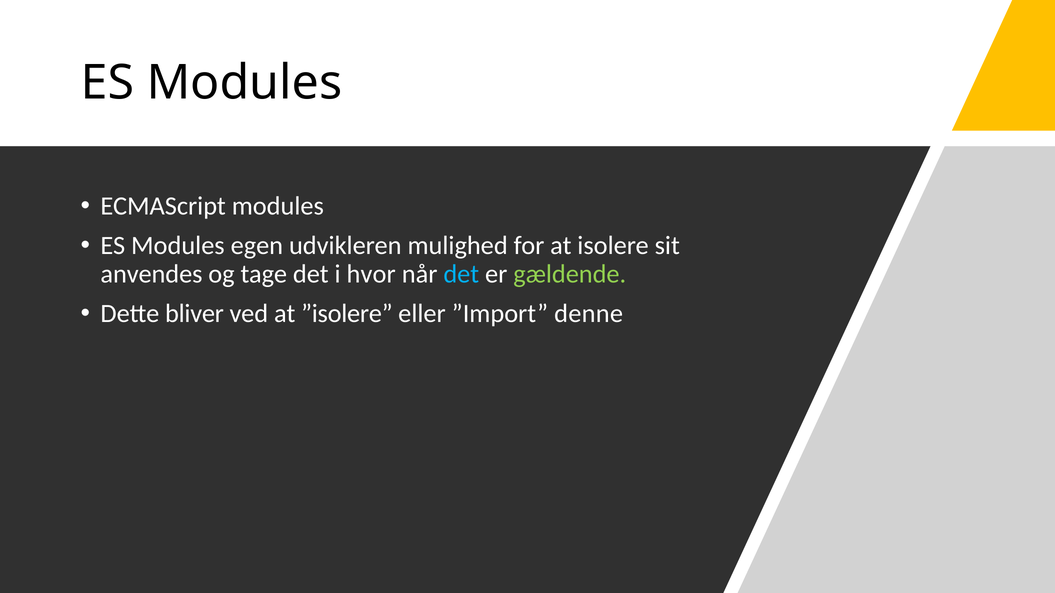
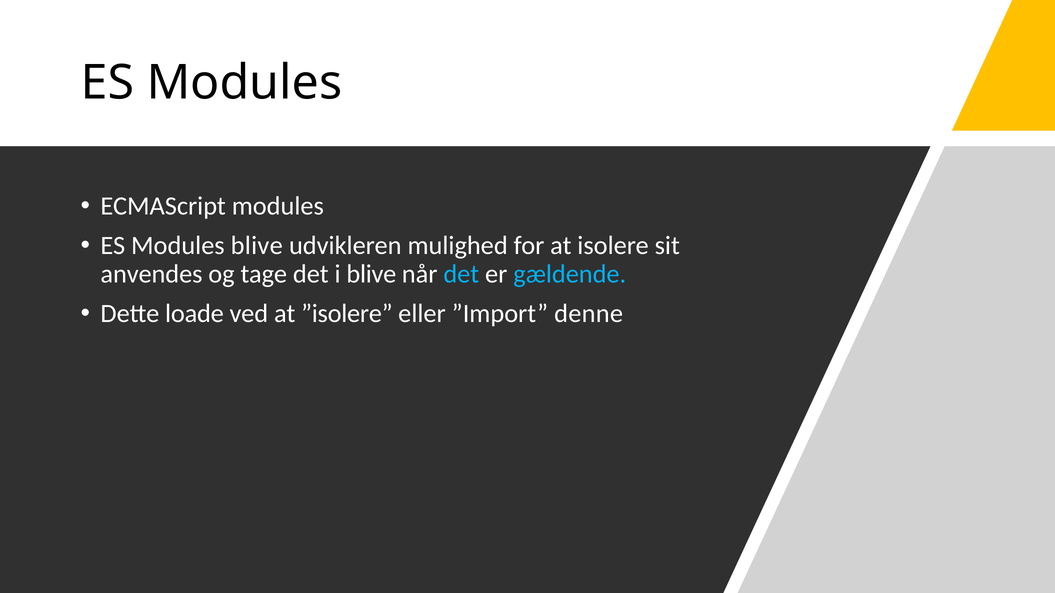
Modules egen: egen -> blive
i hvor: hvor -> blive
gældende colour: light green -> light blue
bliver: bliver -> loade
